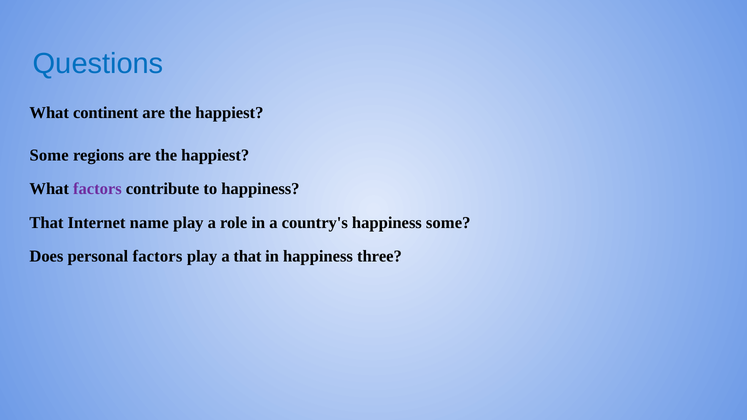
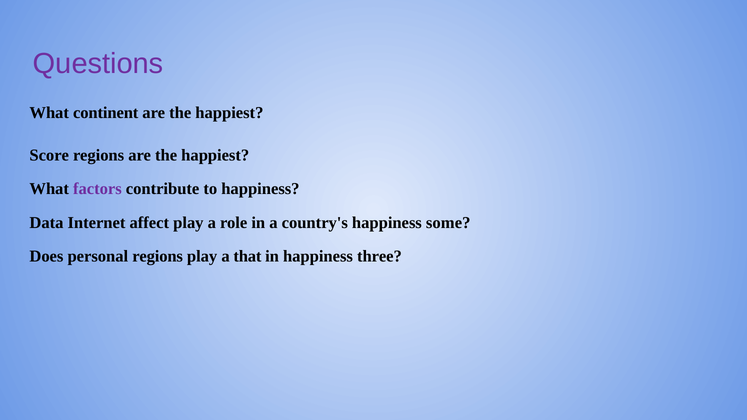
Questions colour: blue -> purple
Some at (49, 155): Some -> Score
That at (46, 223): That -> Data
name: name -> affect
personal factors: factors -> regions
